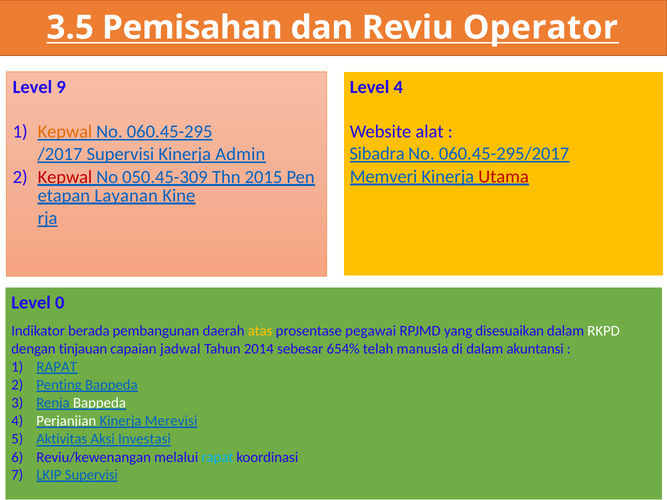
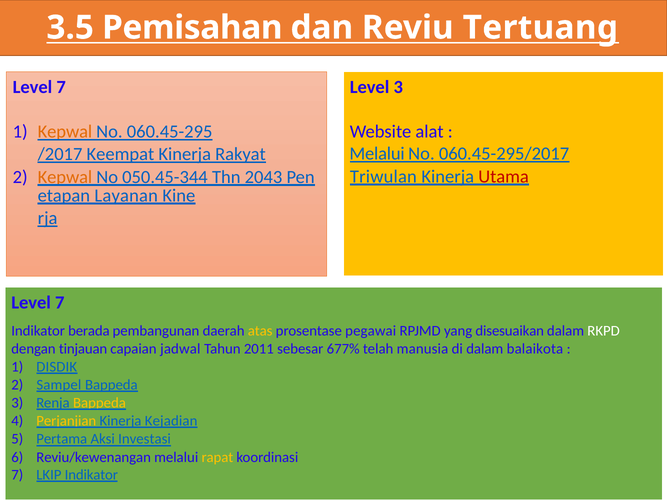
Operator: Operator -> Tertuang
Level 4: 4 -> 3
9 at (61, 87): 9 -> 7
Sibadra at (377, 154): Sibadra -> Melalui
Supervisi at (120, 154): Supervisi -> Keempat
Admin: Admin -> Rakyat
Memveri: Memveri -> Triwulan
Kepwal at (65, 177) colour: red -> orange
050.45-309: 050.45-309 -> 050.45-344
2015: 2015 -> 2043
0 at (60, 303): 0 -> 7
2014: 2014 -> 2011
654%: 654% -> 677%
akuntansi: akuntansi -> balaikota
1 RAPAT: RAPAT -> DISDIK
Penting: Penting -> Sampel
Bappeda at (99, 403) colour: white -> yellow
Perjanjian colour: white -> yellow
Merevisi: Merevisi -> Kejadian
Aktivitas: Aktivitas -> Pertama
rapat at (217, 457) colour: light blue -> yellow
LKIP Supervisi: Supervisi -> Indikator
